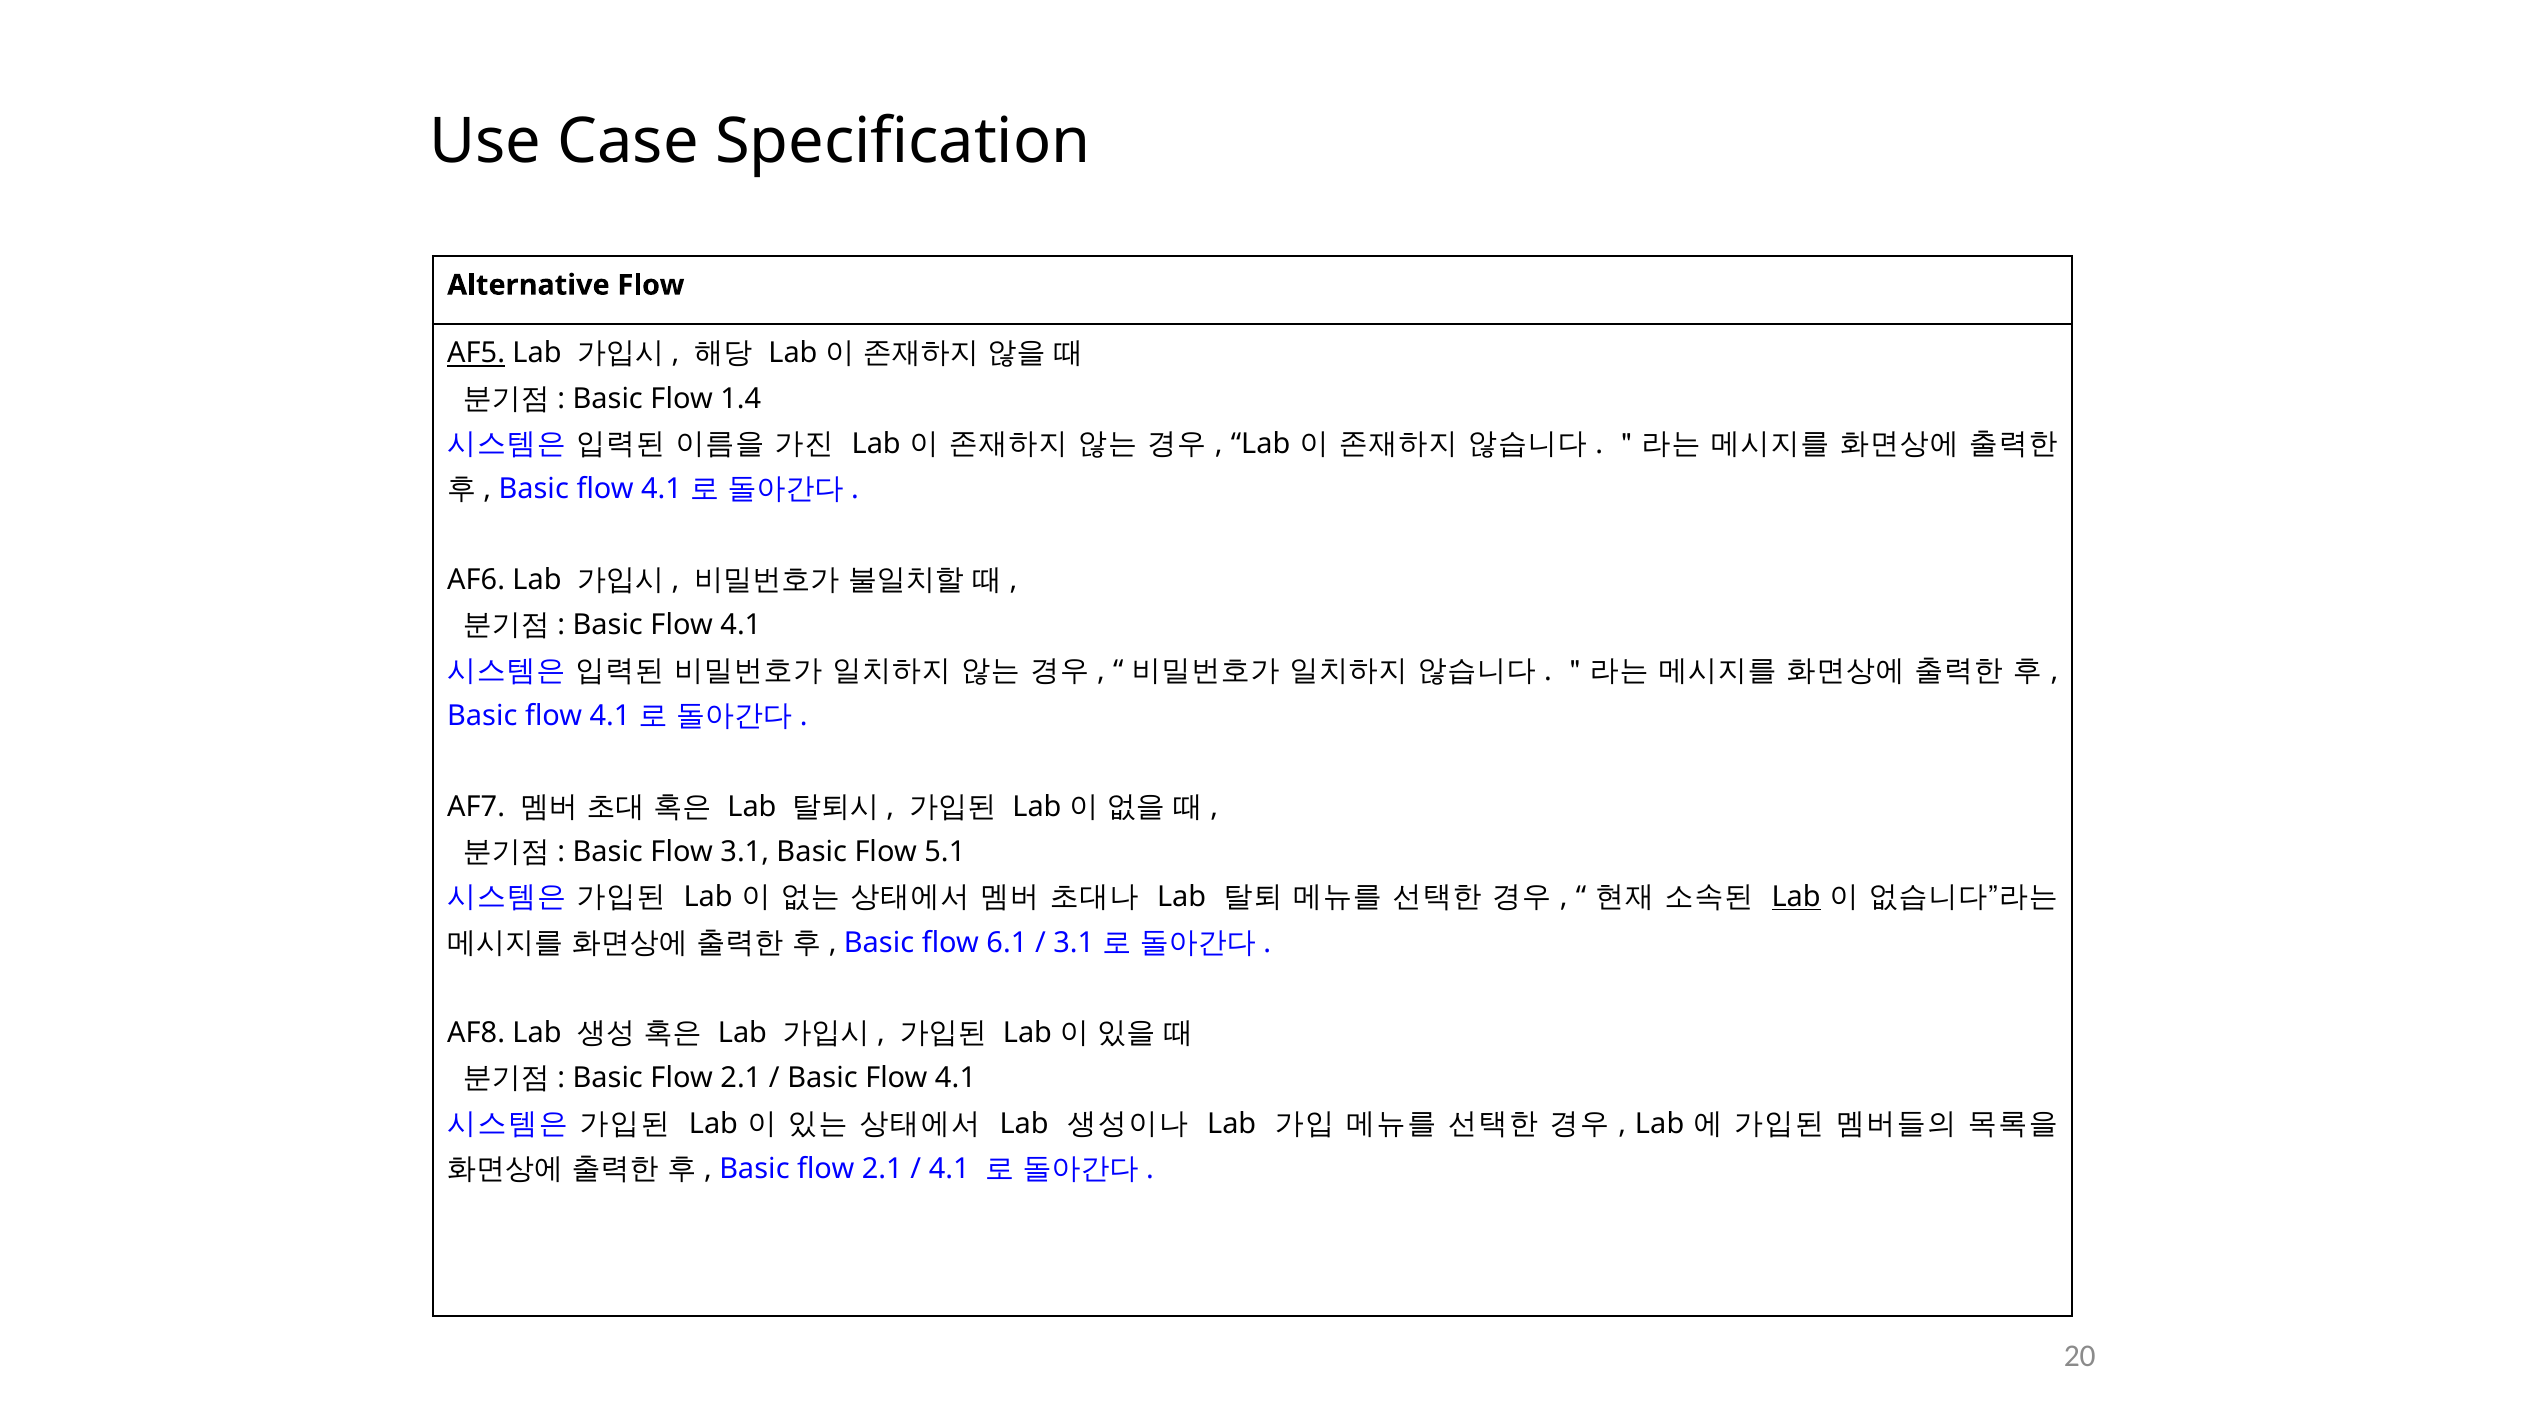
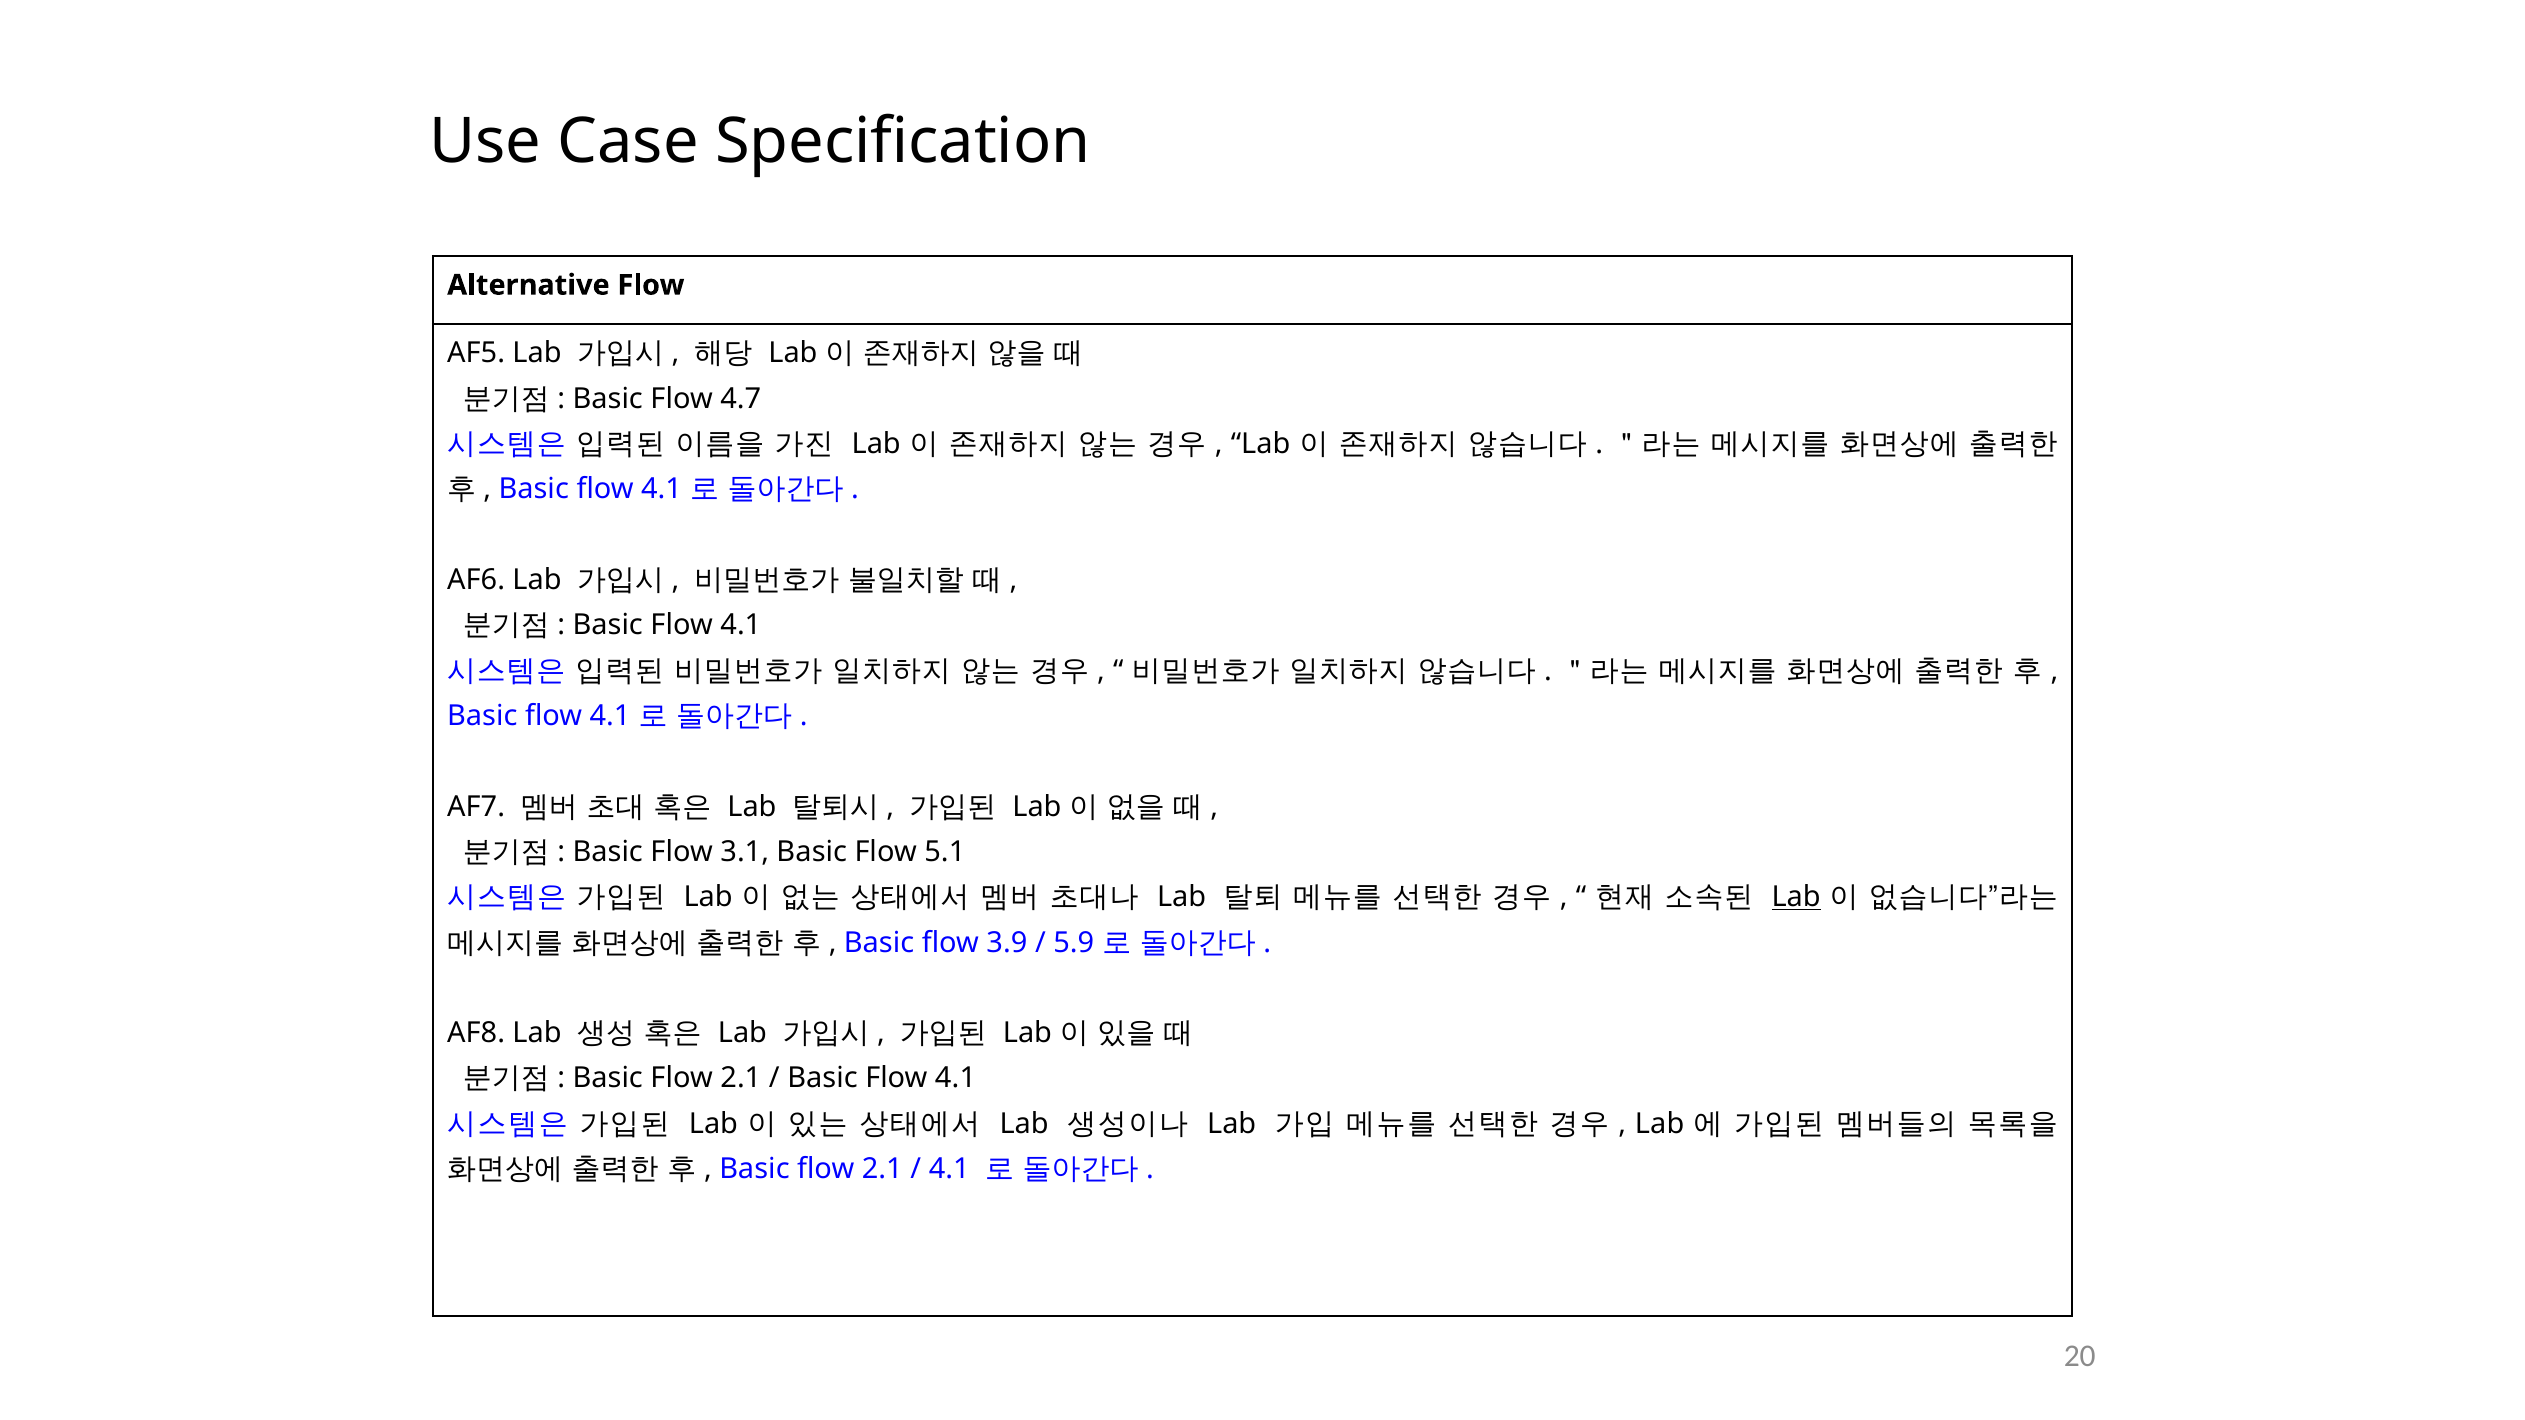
AF5 underline: present -> none
1.4: 1.4 -> 4.7
6.1: 6.1 -> 3.9
3.1 at (1074, 943): 3.1 -> 5.9
